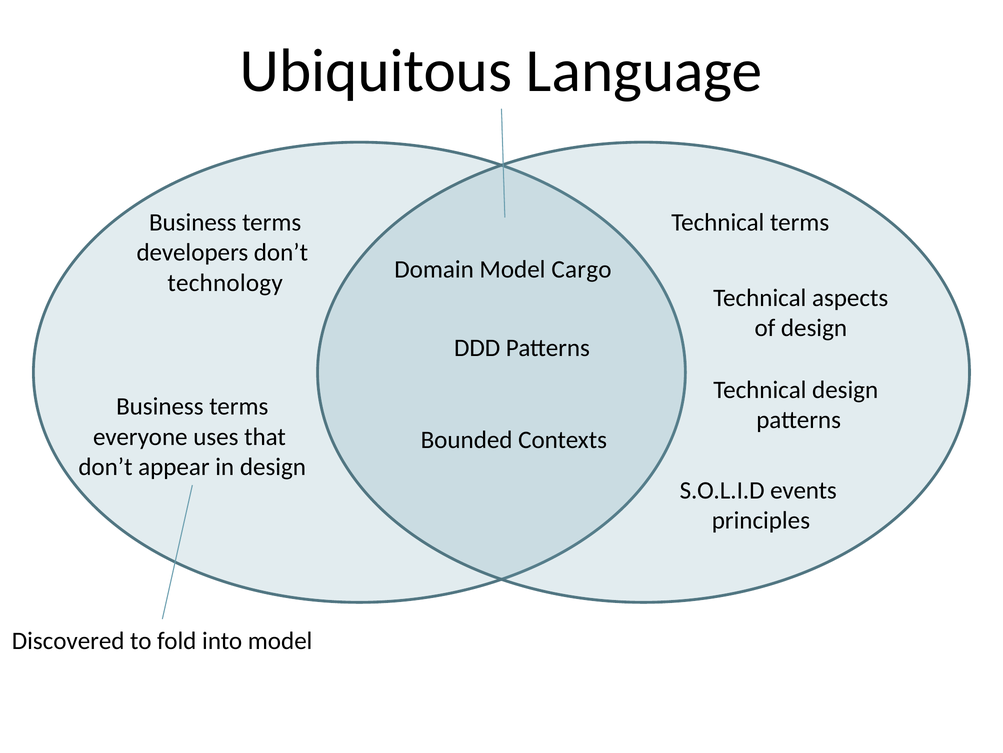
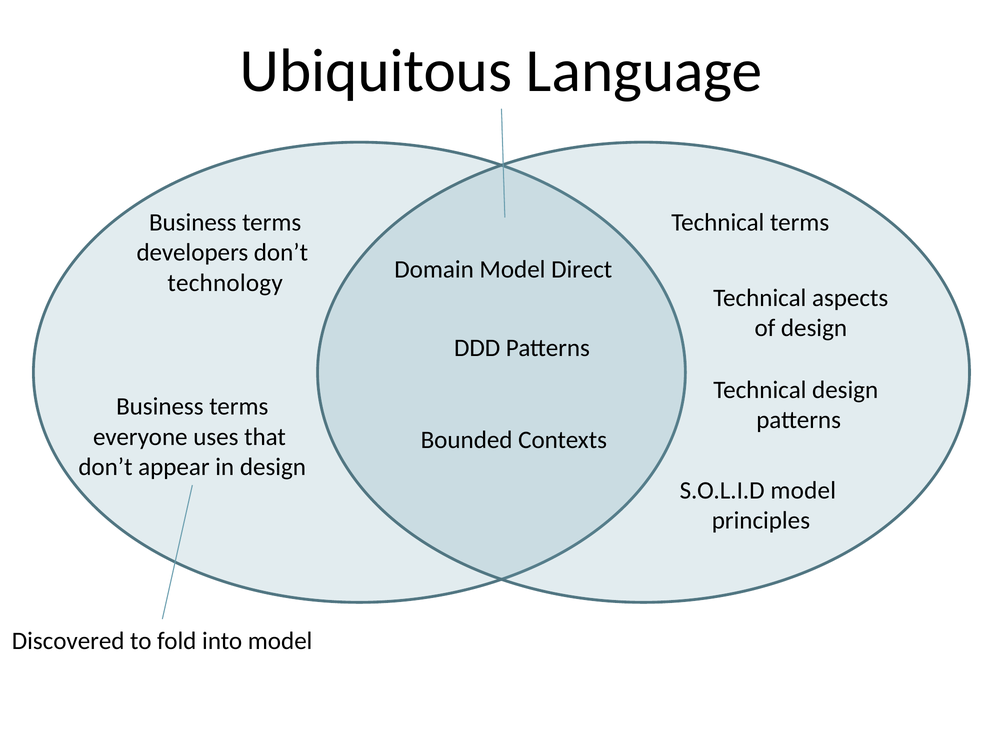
Cargo: Cargo -> Direct
S.O.L.I.D events: events -> model
